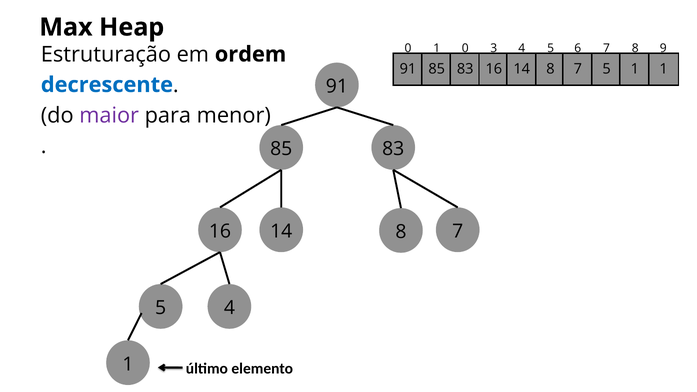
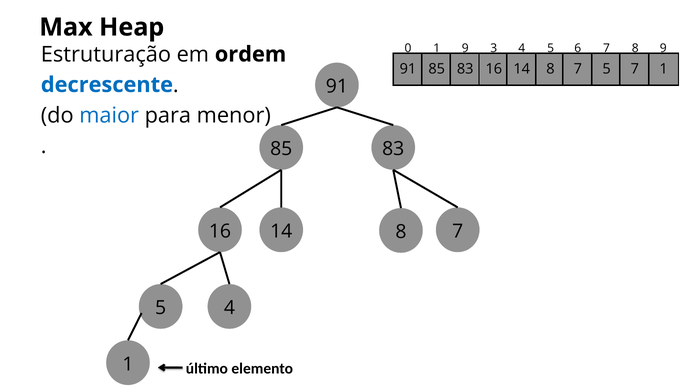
0 1 0: 0 -> 9
5 1: 1 -> 7
maior colour: purple -> blue
